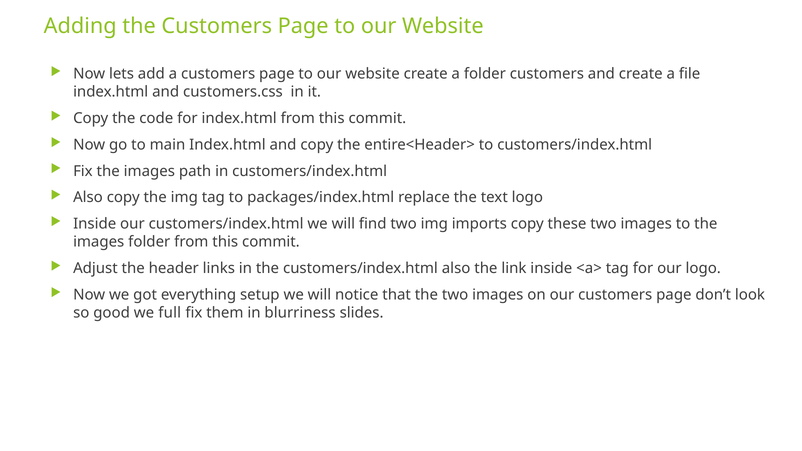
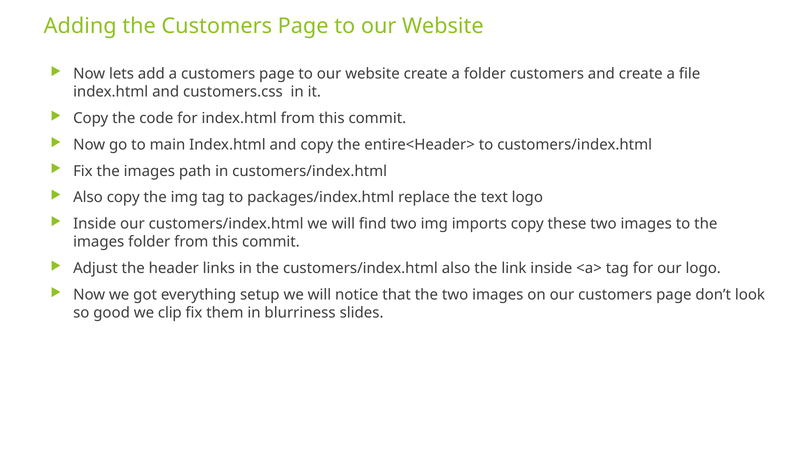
full: full -> clip
